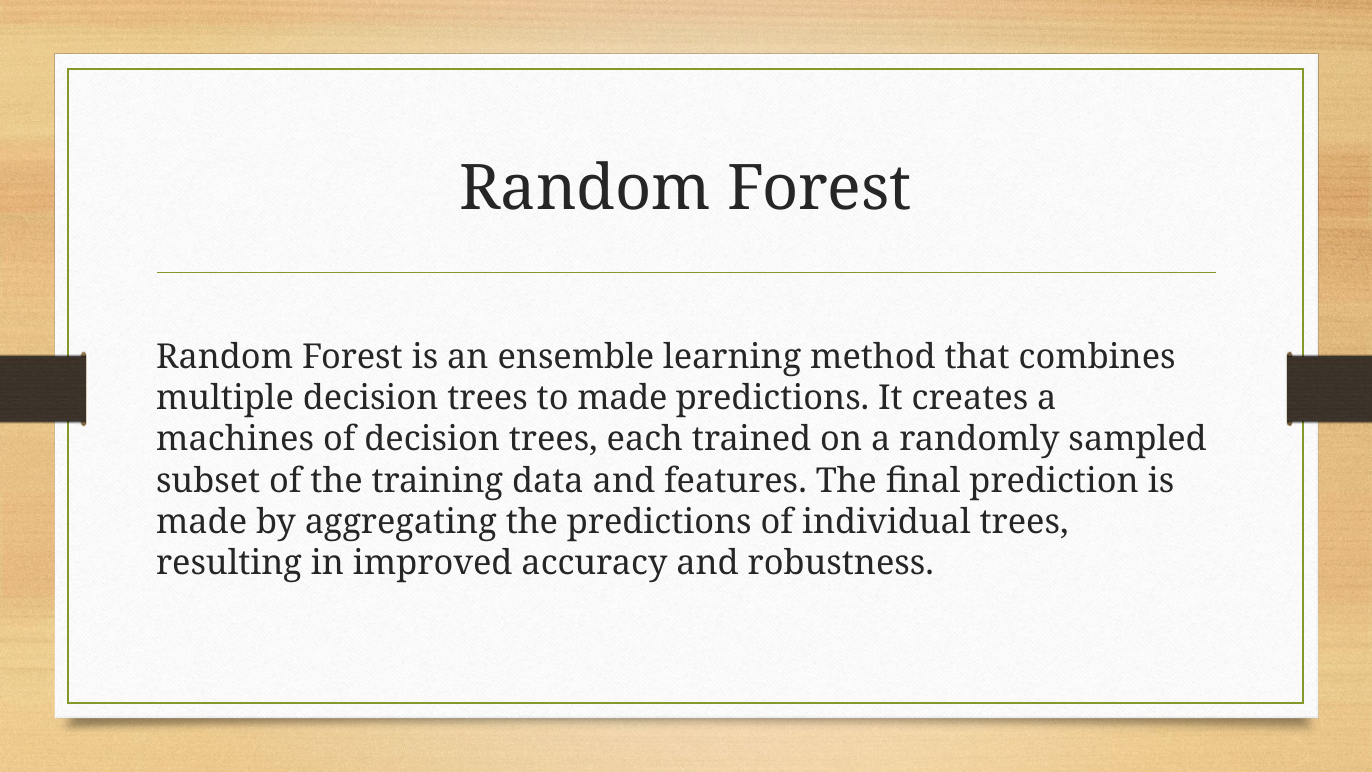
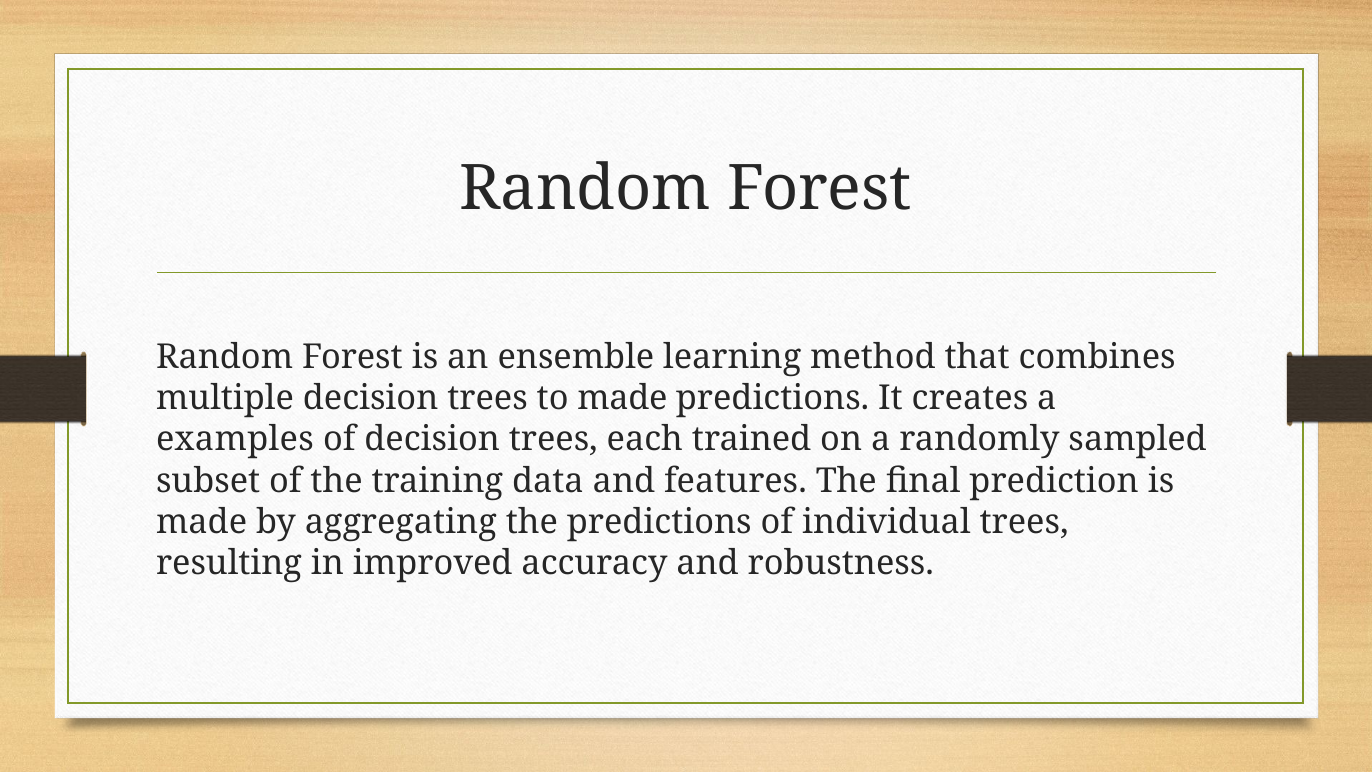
machines: machines -> examples
